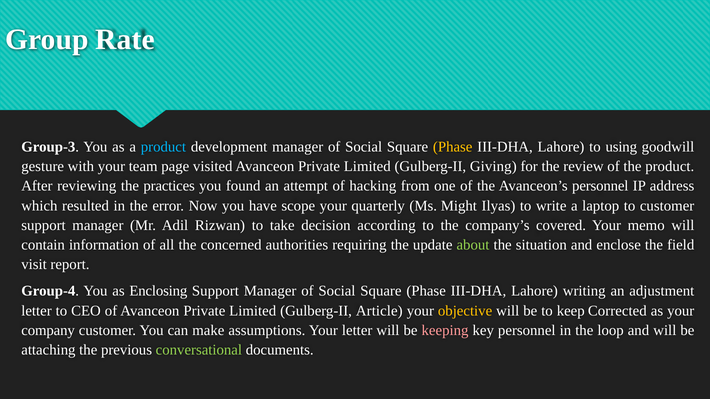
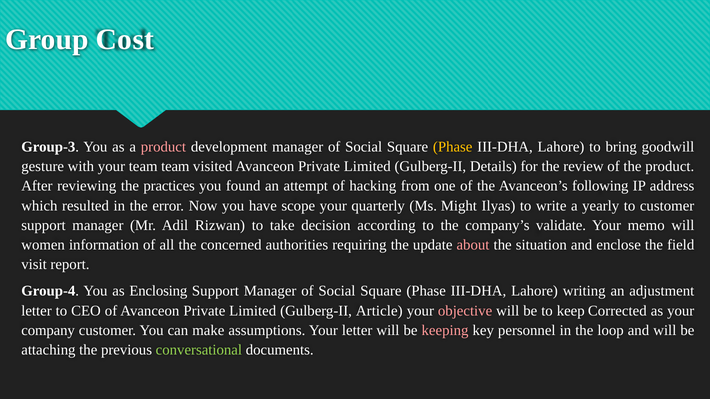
Rate: Rate -> Cost
product at (163, 147) colour: light blue -> pink
using: using -> bring
team page: page -> team
Giving: Giving -> Details
Avanceon’s personnel: personnel -> following
laptop: laptop -> yearly
covered: covered -> validate
contain: contain -> women
about colour: light green -> pink
objective colour: yellow -> pink
